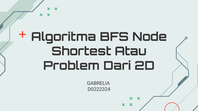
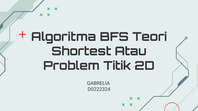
Node: Node -> Teori
Dari: Dari -> Titik
